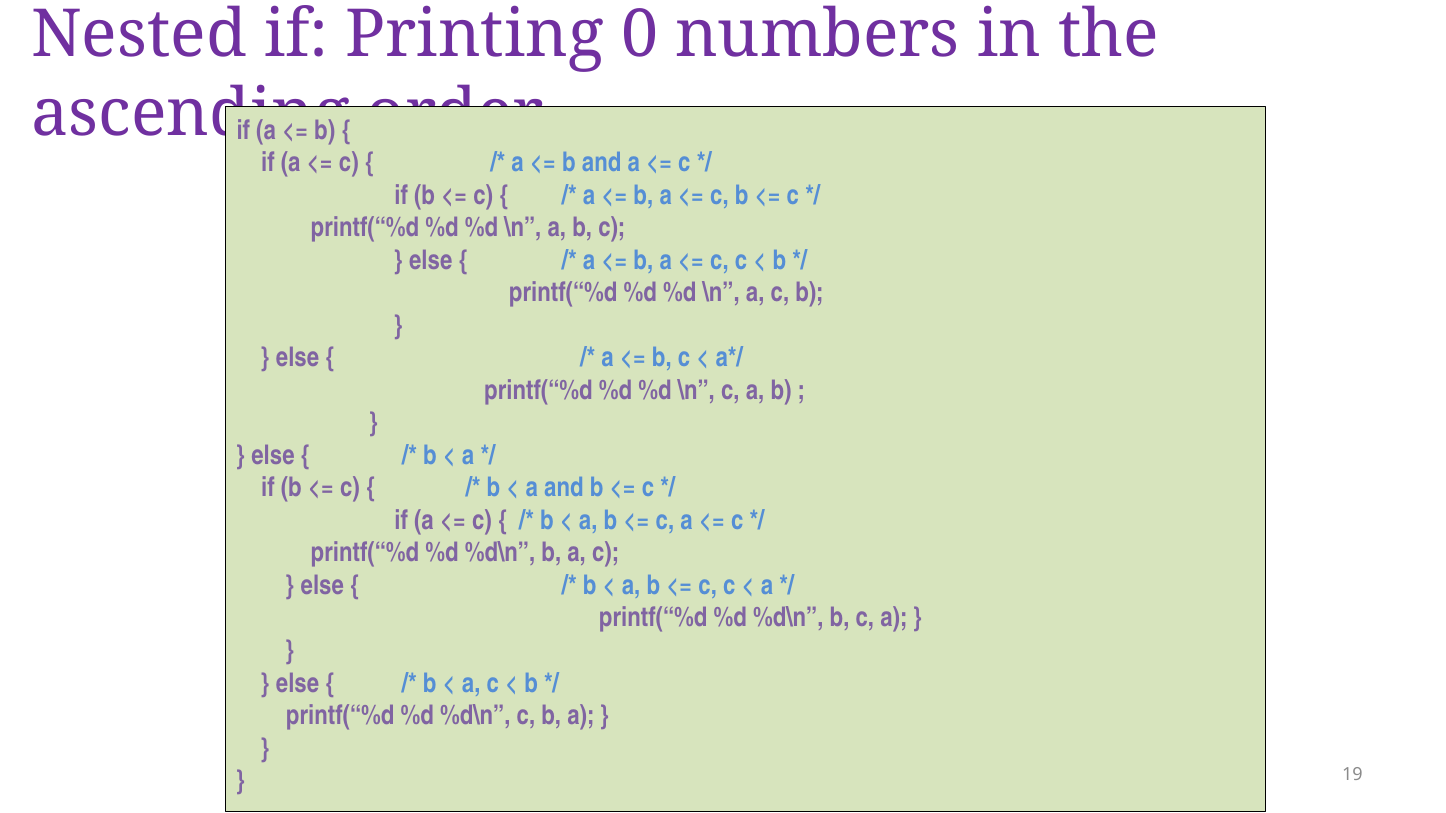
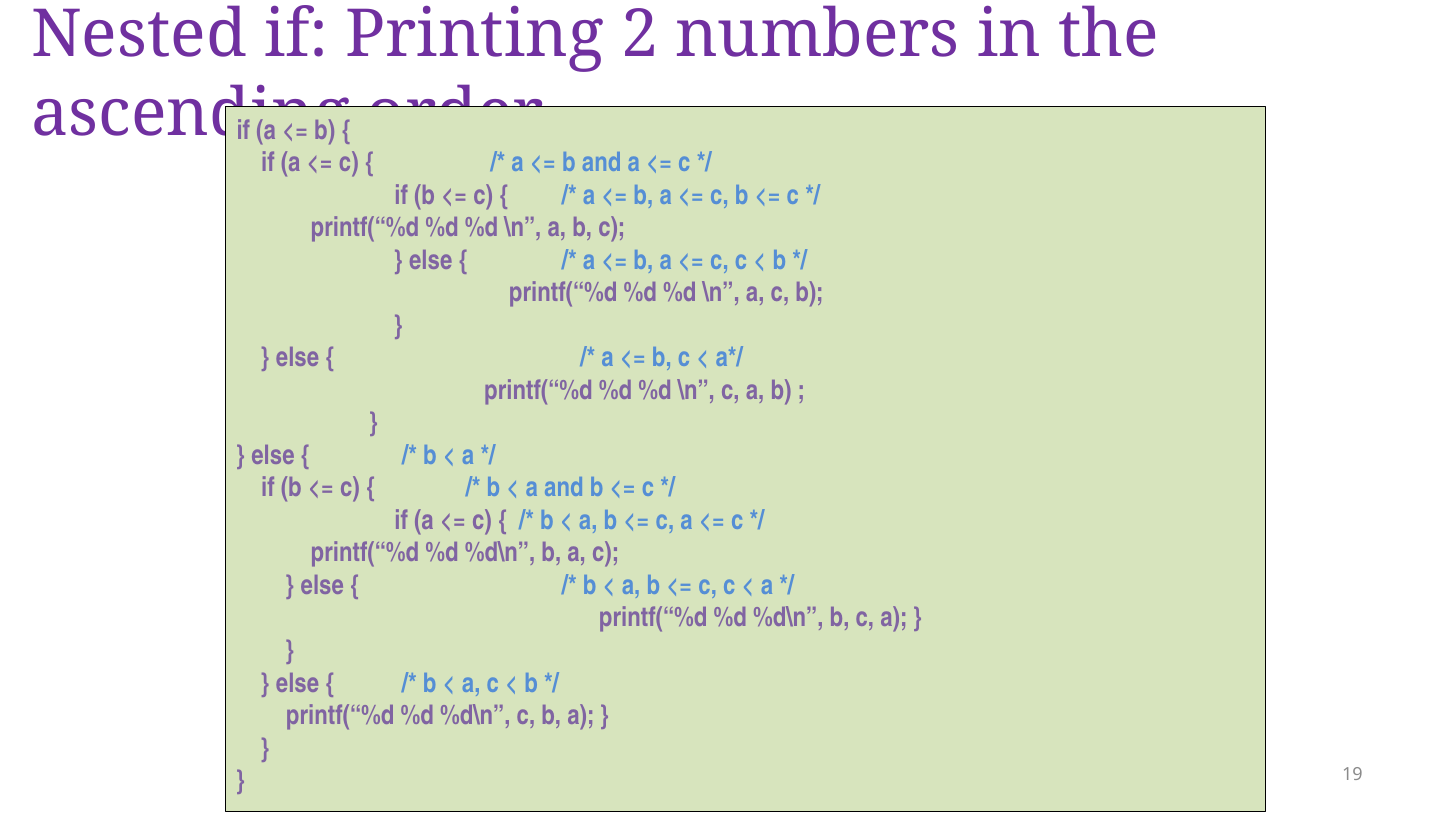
0: 0 -> 2
